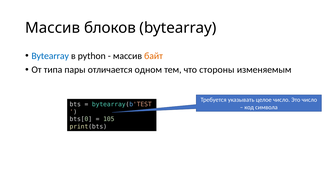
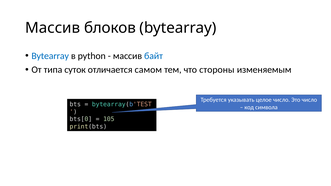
байт colour: orange -> blue
пары: пары -> суток
одном: одном -> самом
